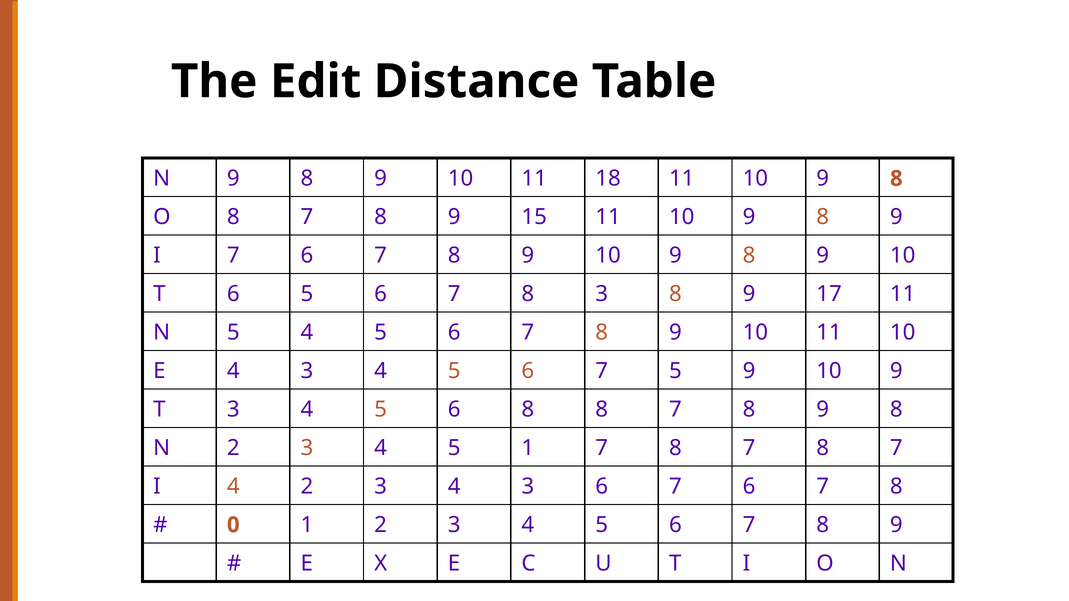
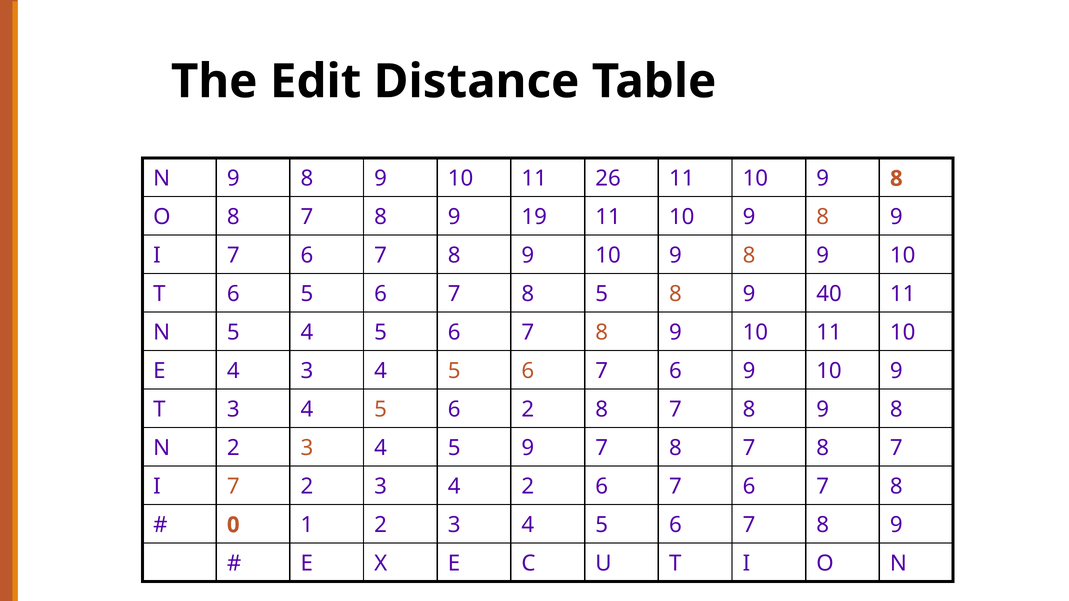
18: 18 -> 26
15: 15 -> 19
8 3: 3 -> 5
17: 17 -> 40
5 6 7 5: 5 -> 6
6 8: 8 -> 2
5 1: 1 -> 9
4 at (233, 487): 4 -> 7
3 4 3: 3 -> 2
